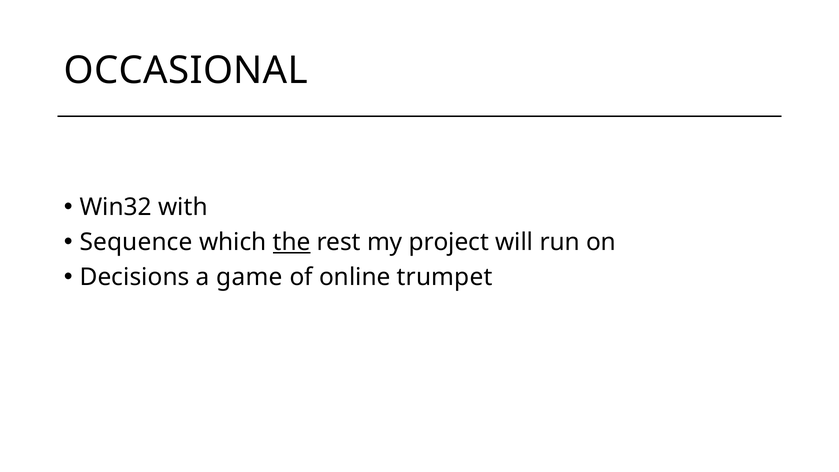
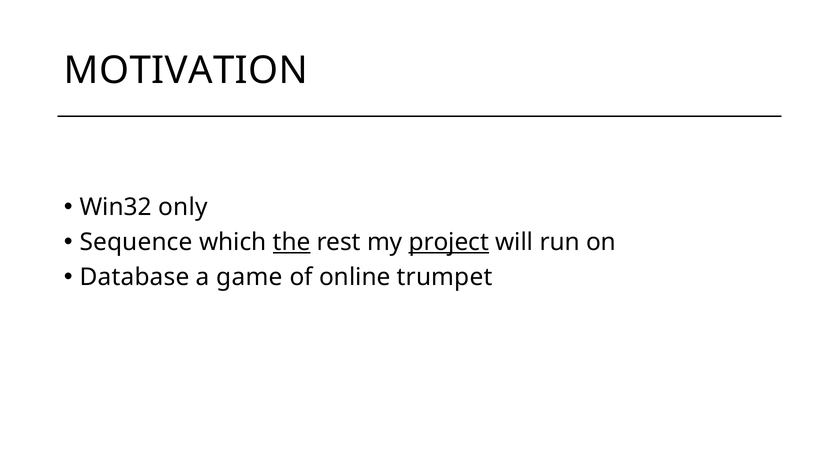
OCCASIONAL: OCCASIONAL -> MOTIVATION
with: with -> only
project underline: none -> present
Decisions: Decisions -> Database
